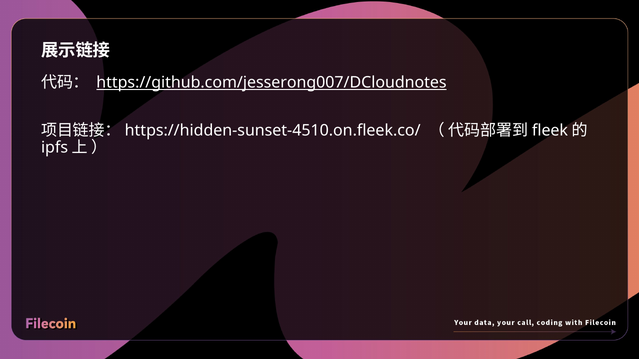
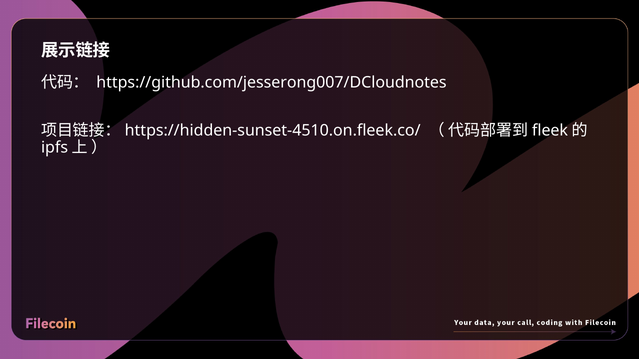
https://github.com/jesserong007/DCloudnotes underline: present -> none
